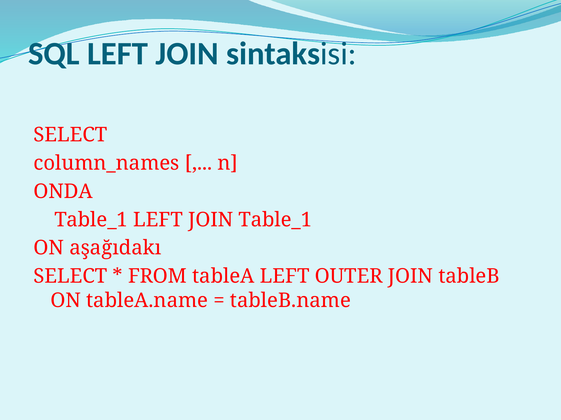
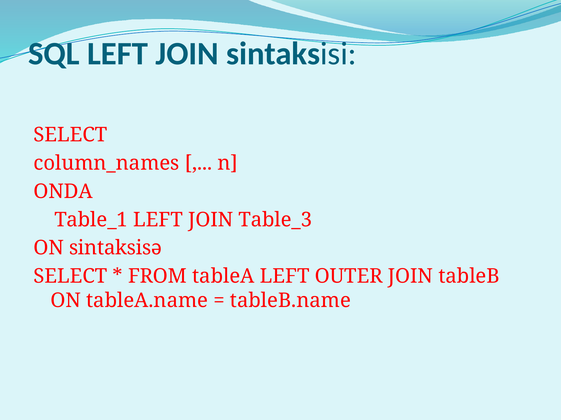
JOIN Table_1: Table_1 -> Table_3
aşağıdakı: aşağıdakı -> sintaksisə
